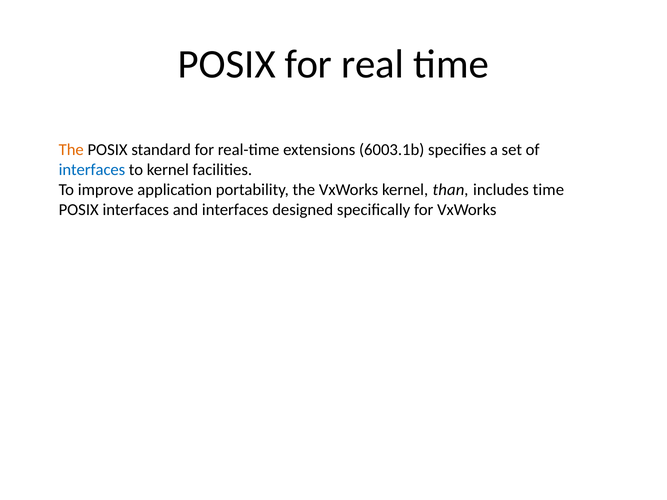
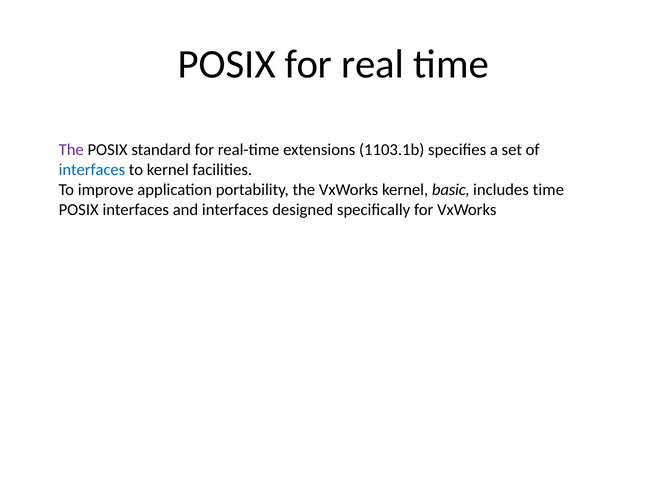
The at (71, 150) colour: orange -> purple
6003.1b: 6003.1b -> 1103.1b
than: than -> basic
